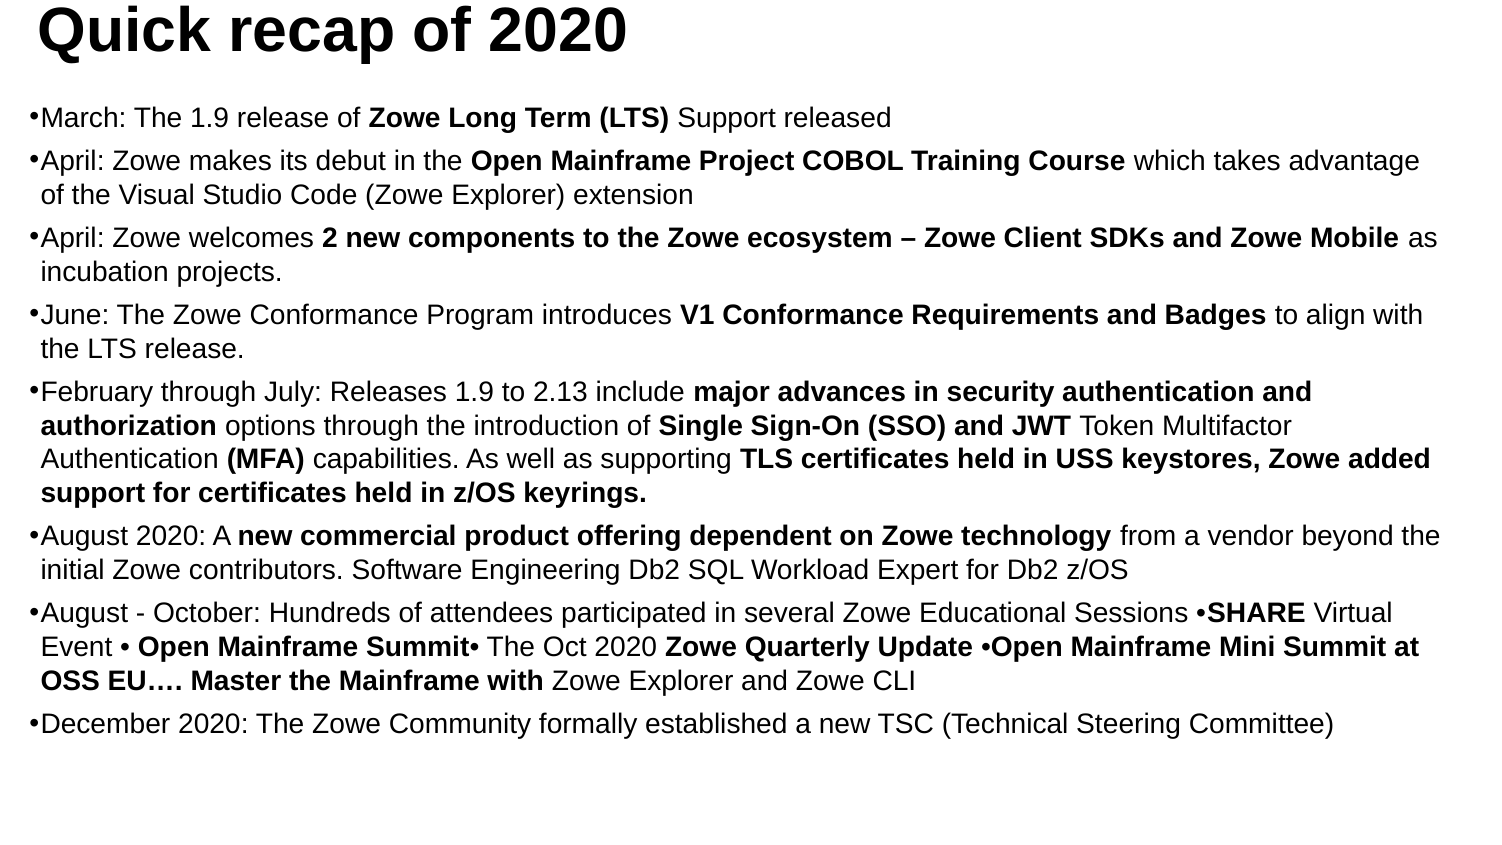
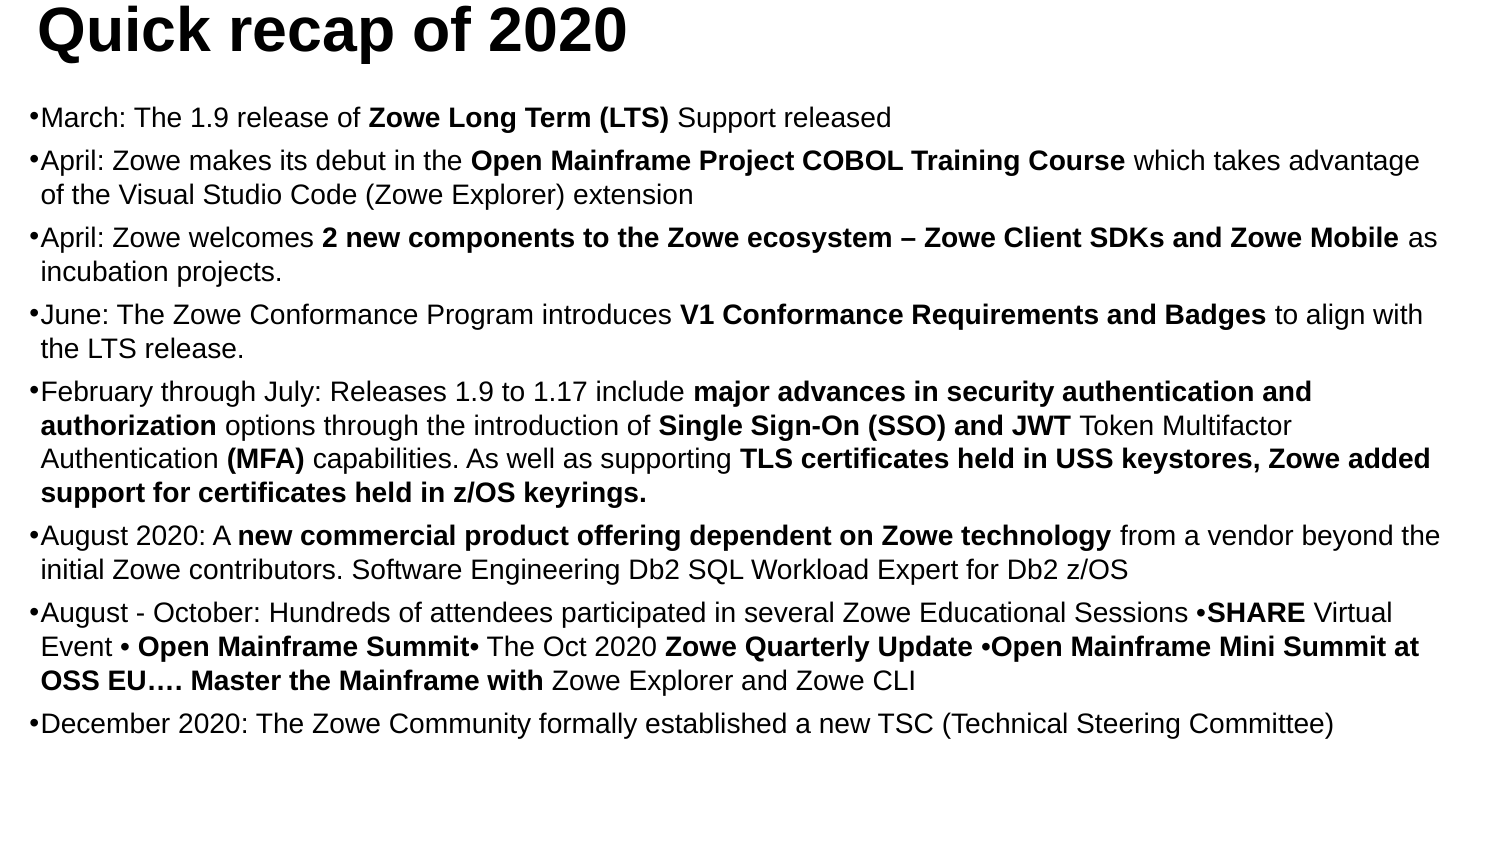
2.13: 2.13 -> 1.17
